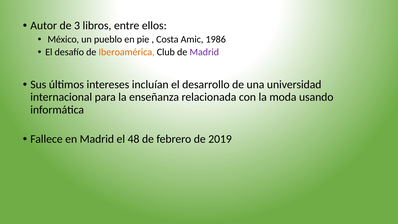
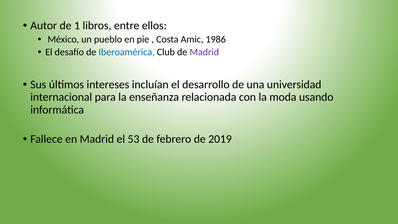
3: 3 -> 1
Iberoamérica colour: orange -> blue
48: 48 -> 53
